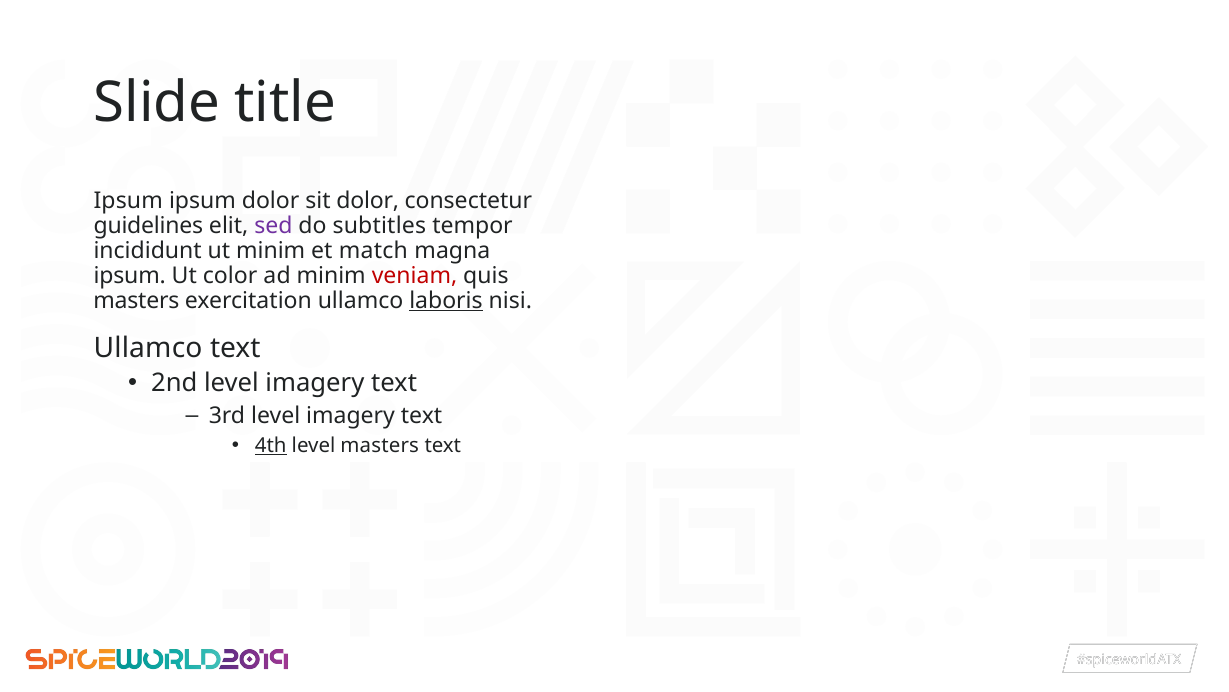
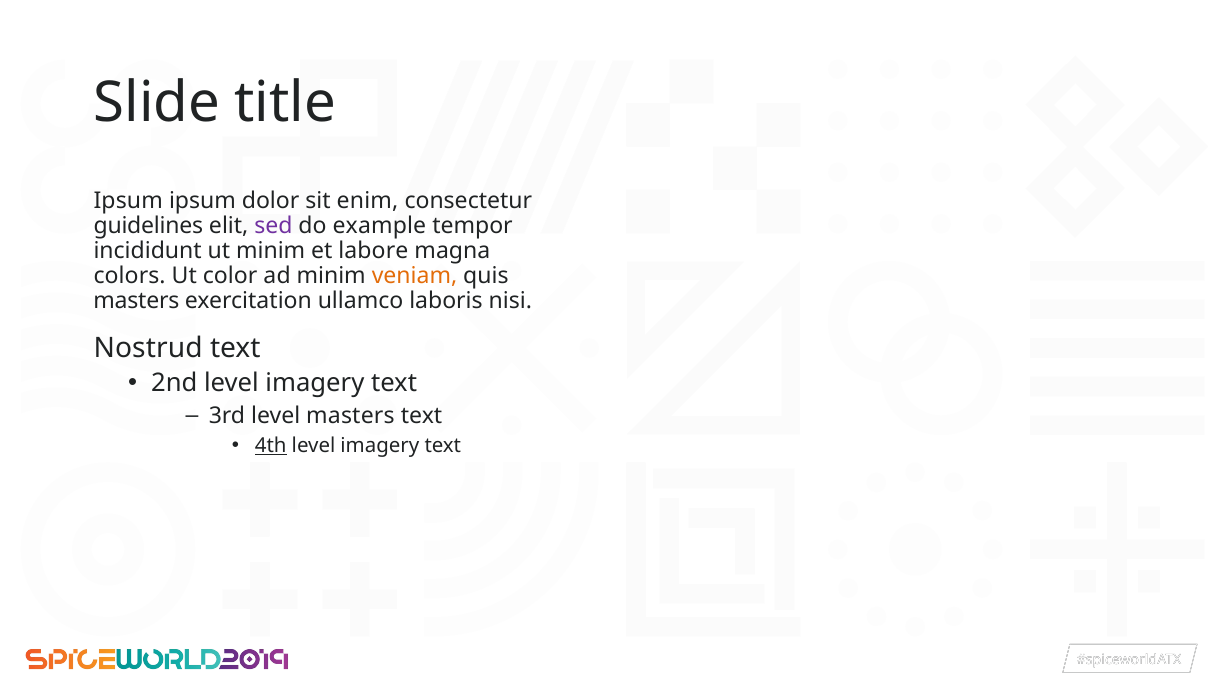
sit dolor: dolor -> enim
subtitles: subtitles -> example
match: match -> labore
ipsum at (130, 276): ipsum -> colors
veniam colour: red -> orange
laboris underline: present -> none
Ullamco at (148, 347): Ullamco -> Nostrud
3rd level imagery: imagery -> masters
masters at (380, 445): masters -> imagery
